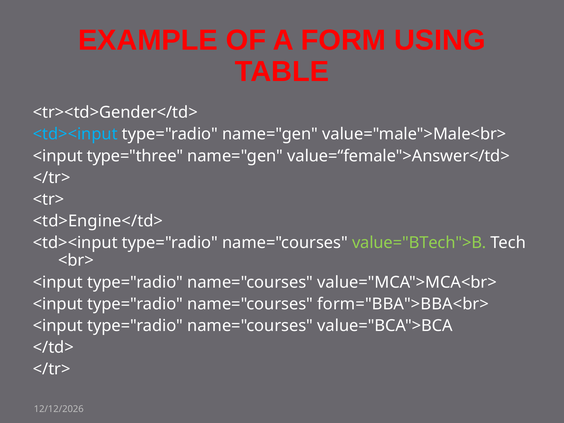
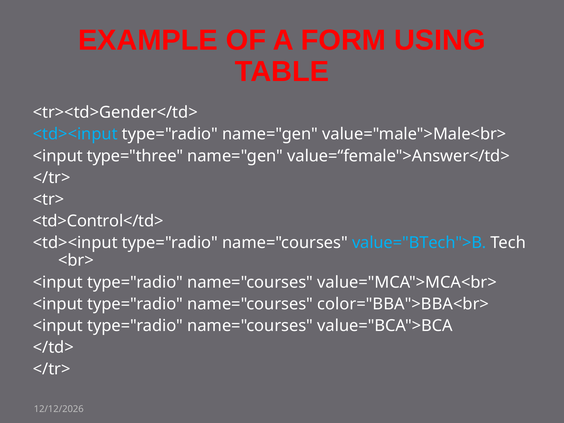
<td>Engine</td>: <td>Engine</td> -> <td>Control</td>
value="BTech">B colour: light green -> light blue
form="BBA">BBA<br>: form="BBA">BBA<br> -> color="BBA">BBA<br>
